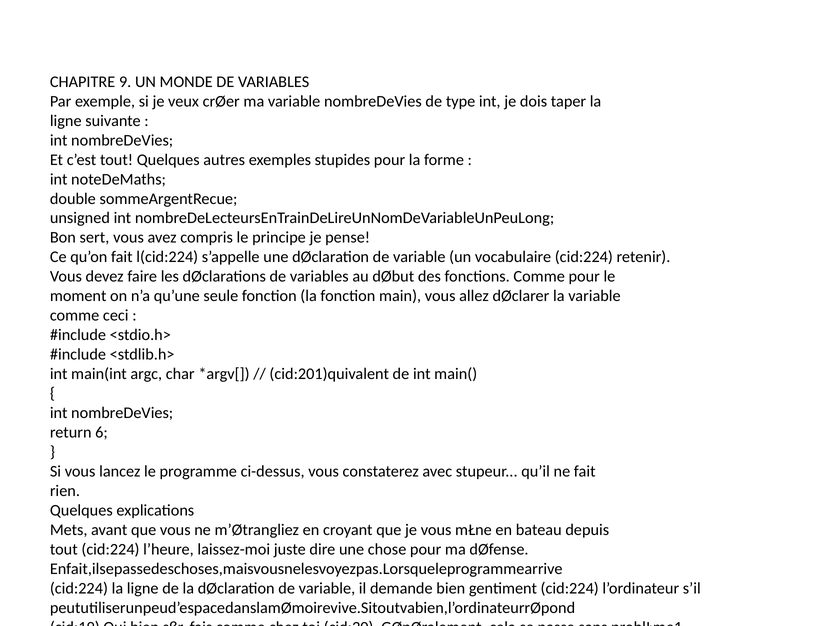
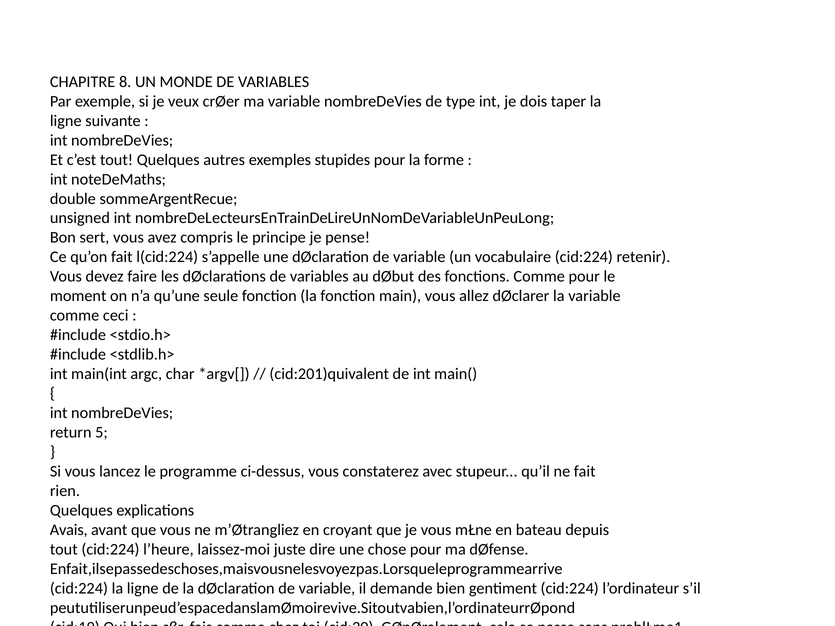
9: 9 -> 8
6: 6 -> 5
Mets: Mets -> Avais
